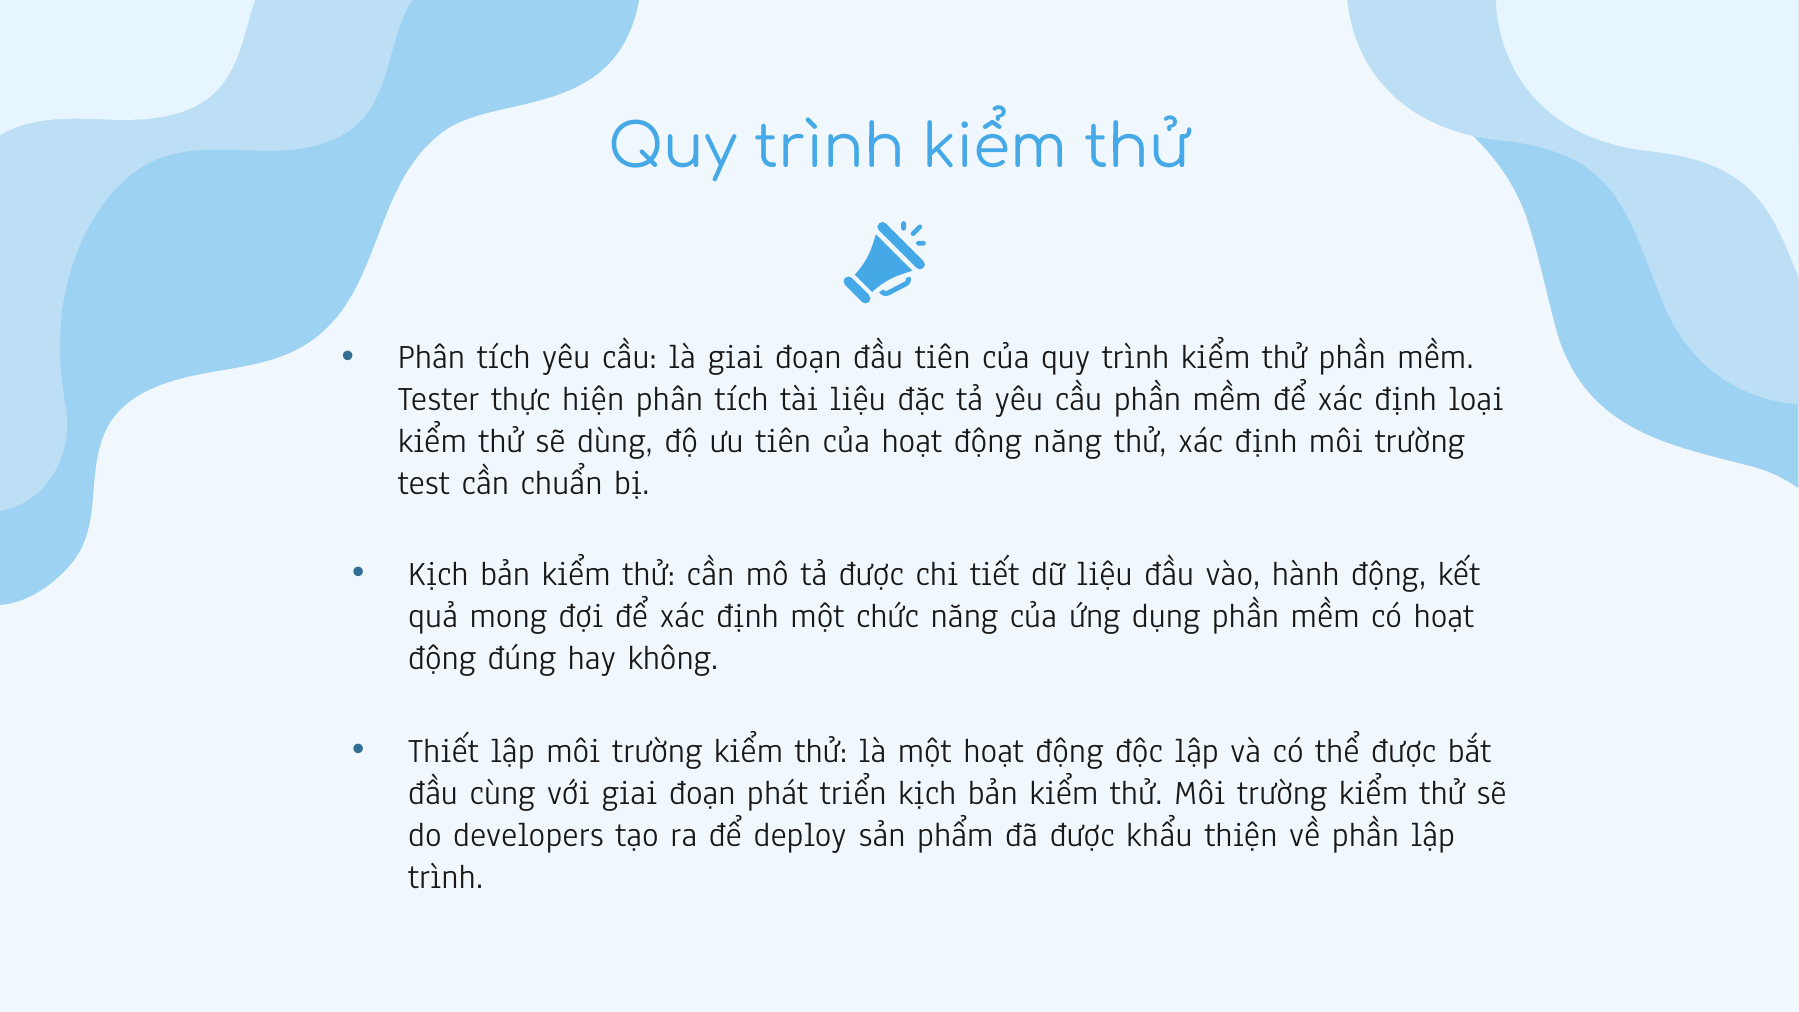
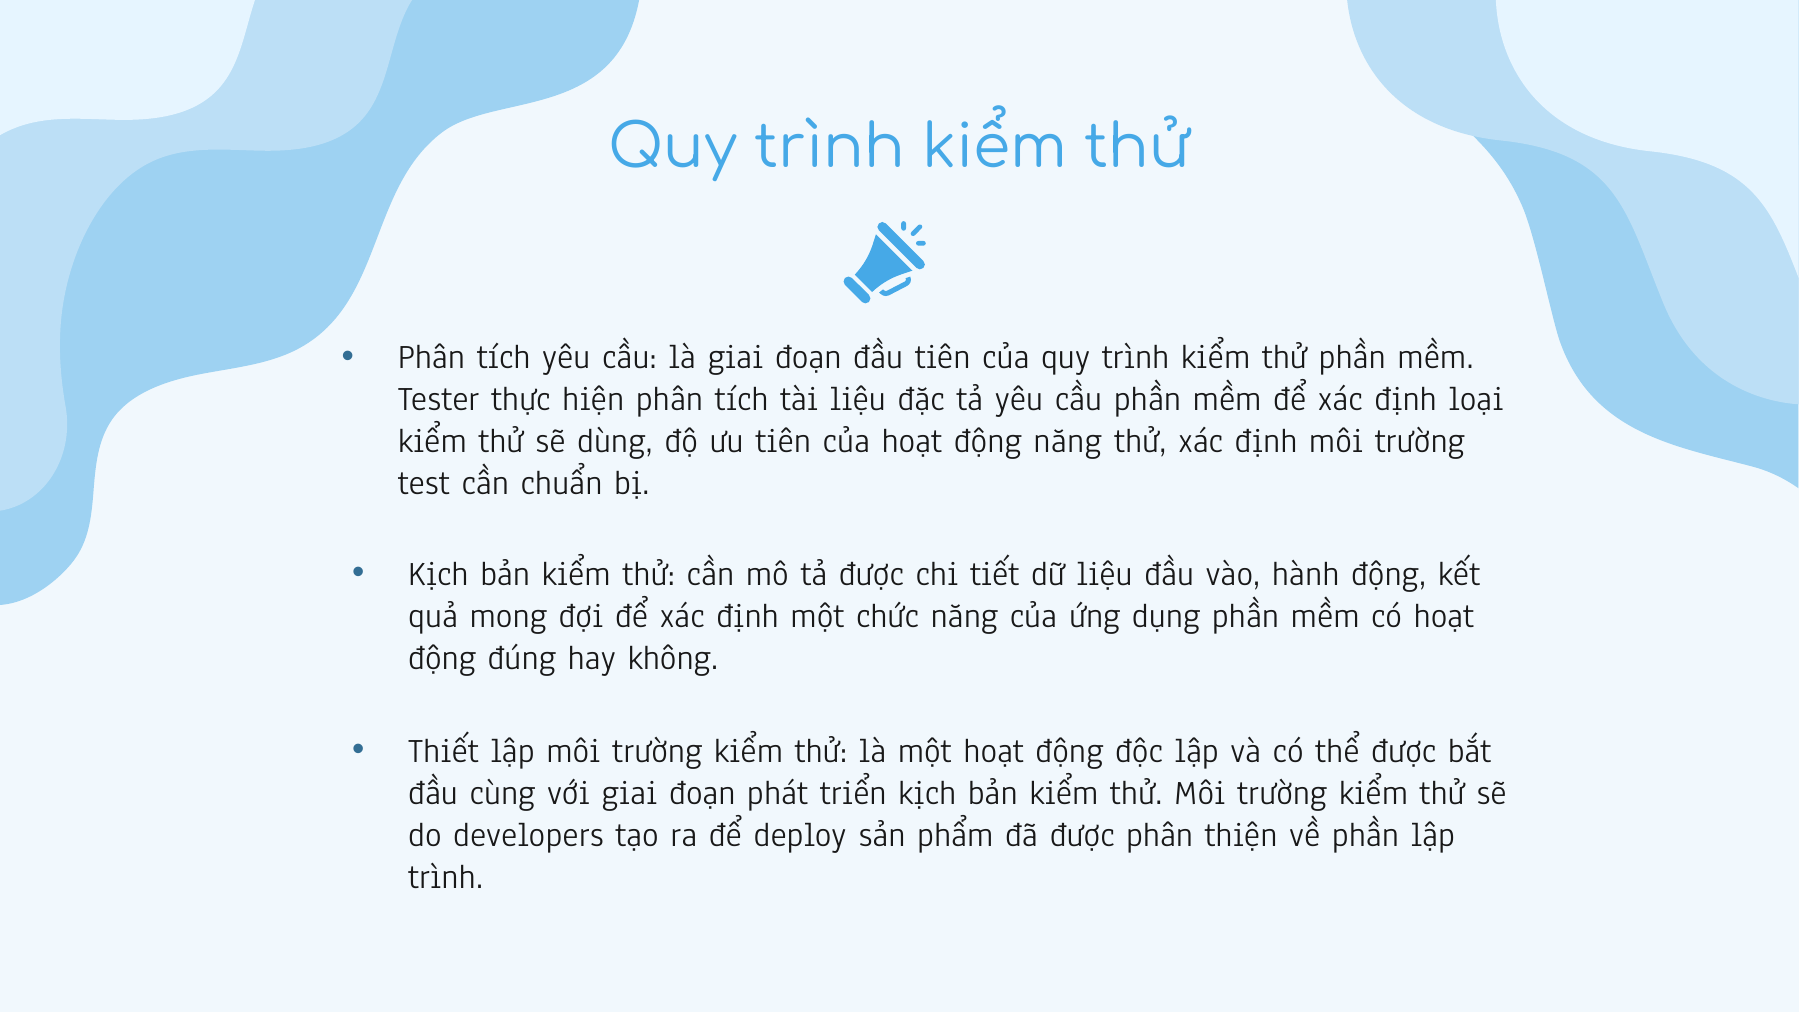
được khẩu: khẩu -> phân
